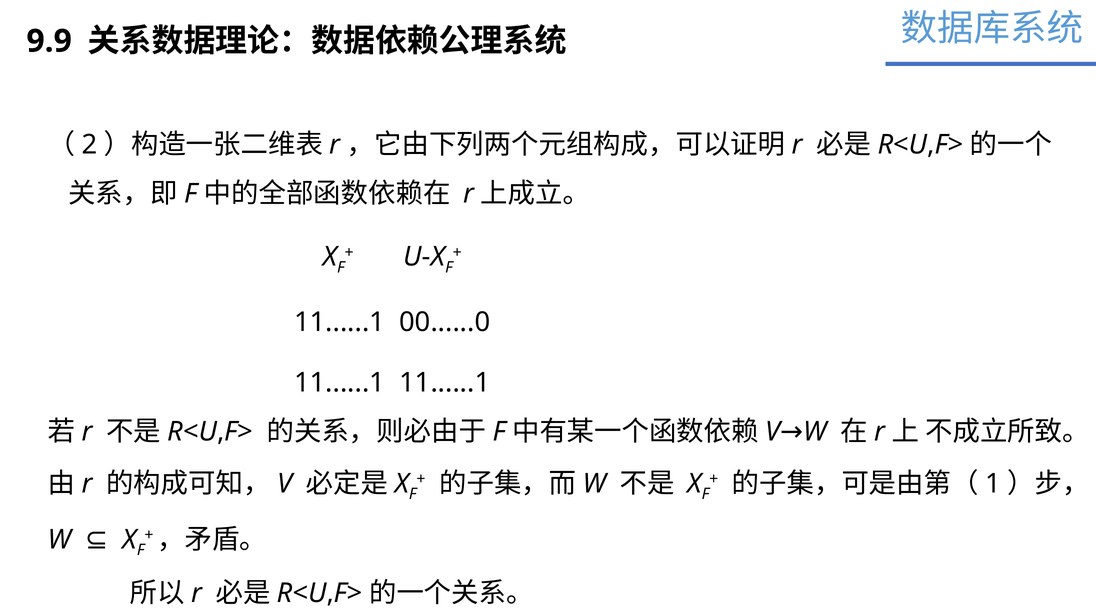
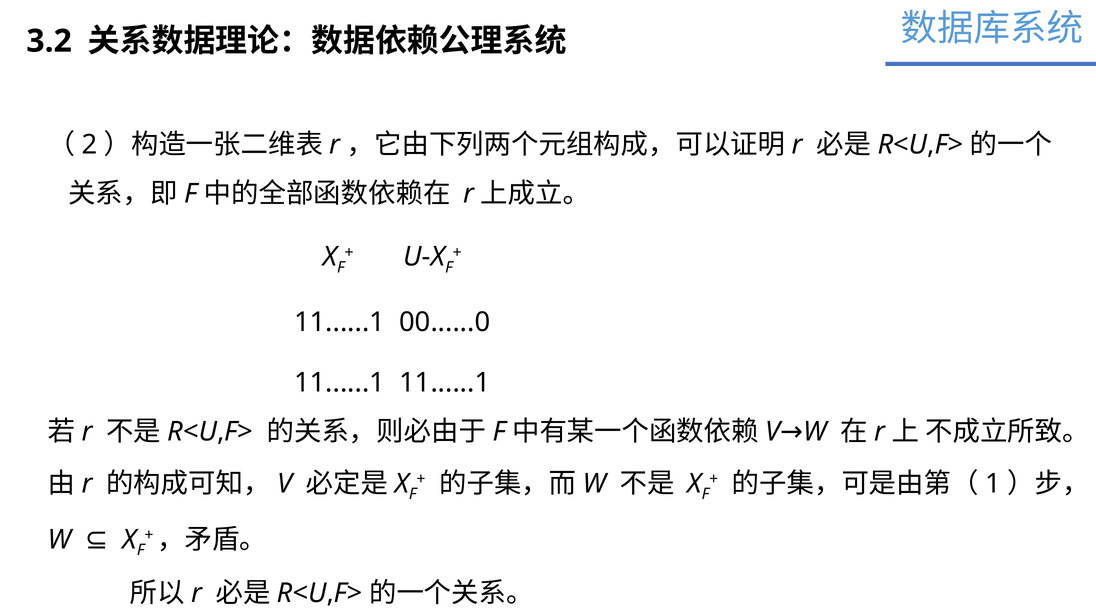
9.9: 9.9 -> 3.2
